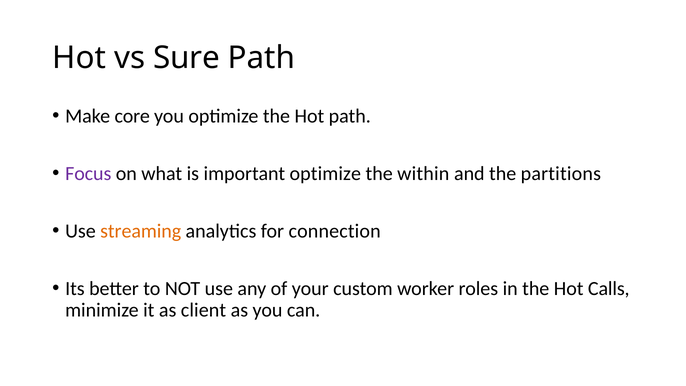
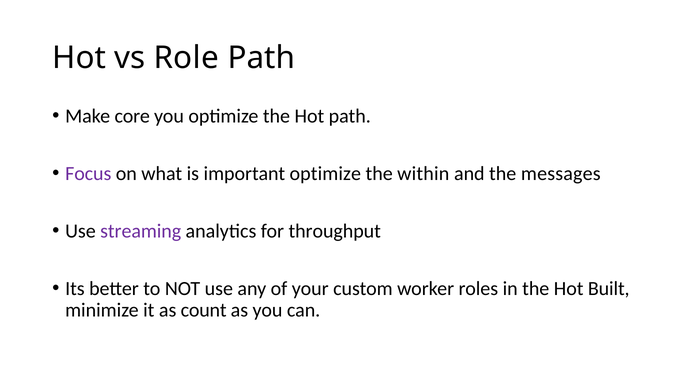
Sure: Sure -> Role
partitions: partitions -> messages
streaming colour: orange -> purple
connection: connection -> throughput
Calls: Calls -> Built
client: client -> count
